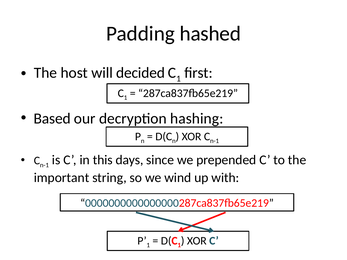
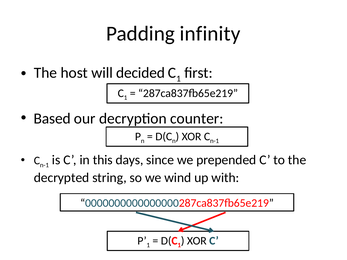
hashed: hashed -> infinity
hashing: hashing -> counter
important: important -> decrypted
